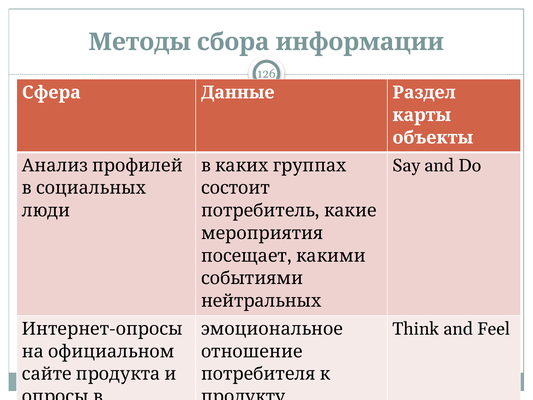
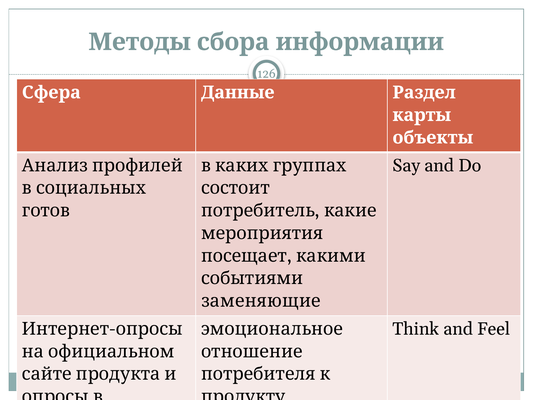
люди: люди -> готов
нейтральных: нейтральных -> заменяющие
